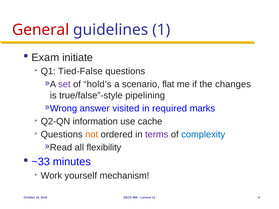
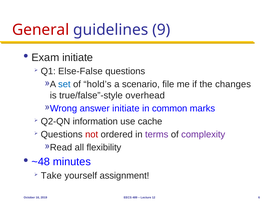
1: 1 -> 9
Tied-False: Tied-False -> Else-False
set colour: purple -> blue
flat: flat -> file
pipelining: pipelining -> overhead
answer visited: visited -> initiate
required: required -> common
not colour: orange -> red
complexity colour: blue -> purple
~33: ~33 -> ~48
Work: Work -> Take
mechanism: mechanism -> assignment
